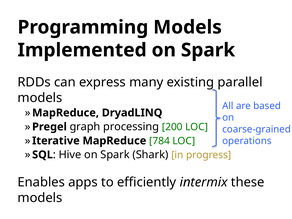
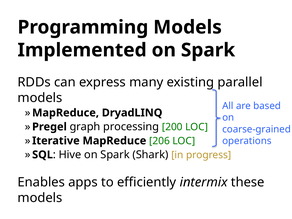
784: 784 -> 206
